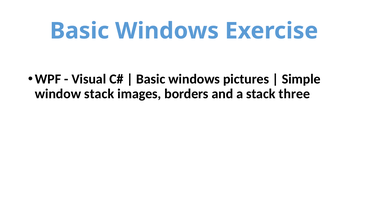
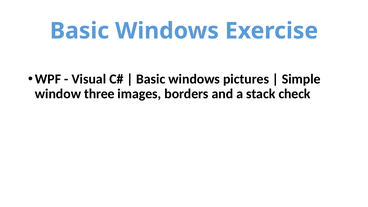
window stack: stack -> three
three: three -> check
